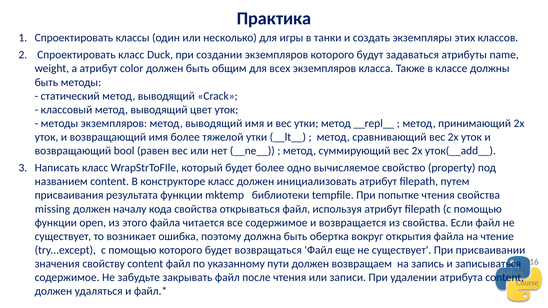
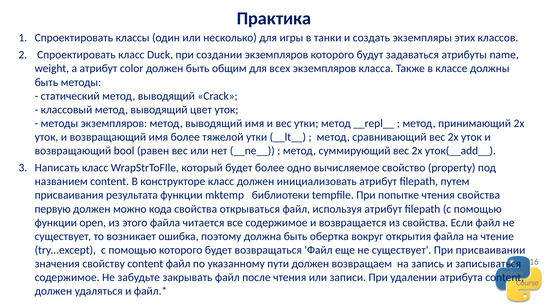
missing: missing -> первую
началу: началу -> можно
